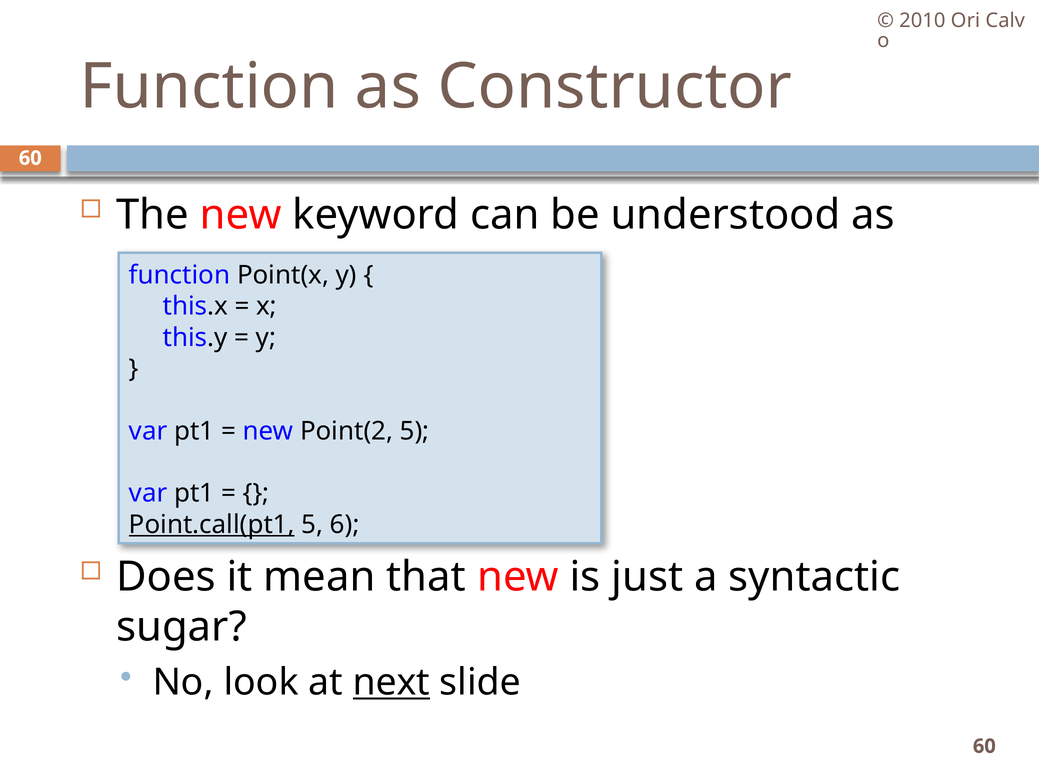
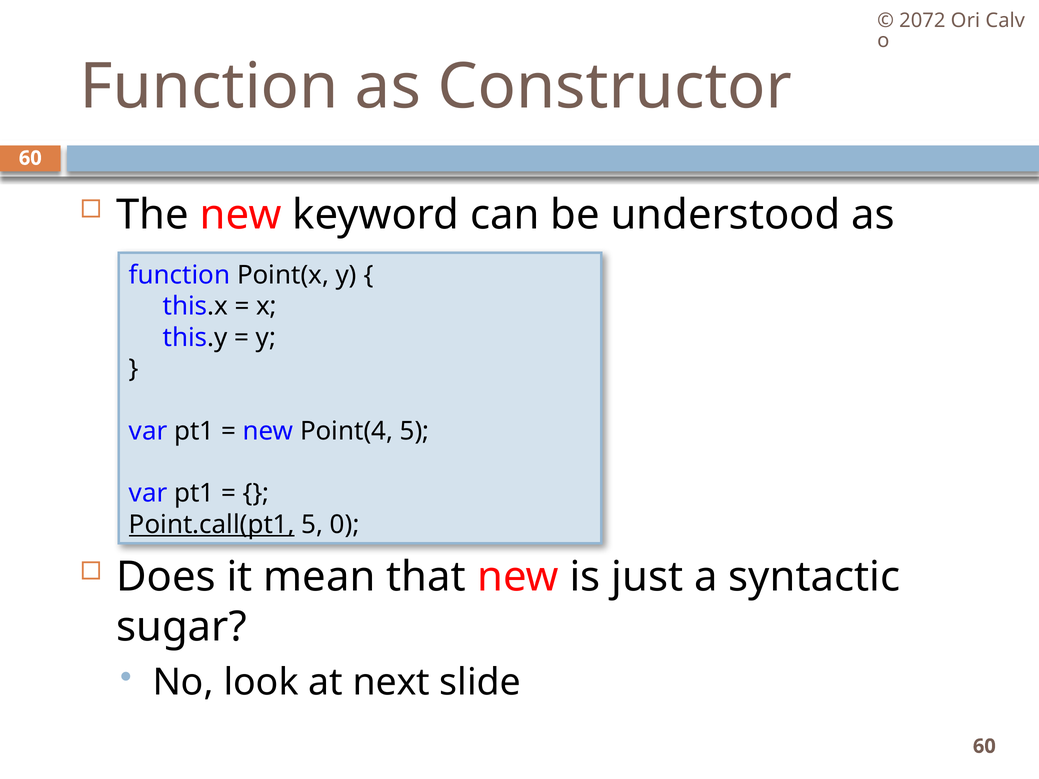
2010: 2010 -> 2072
Point(2: Point(2 -> Point(4
6: 6 -> 0
next underline: present -> none
